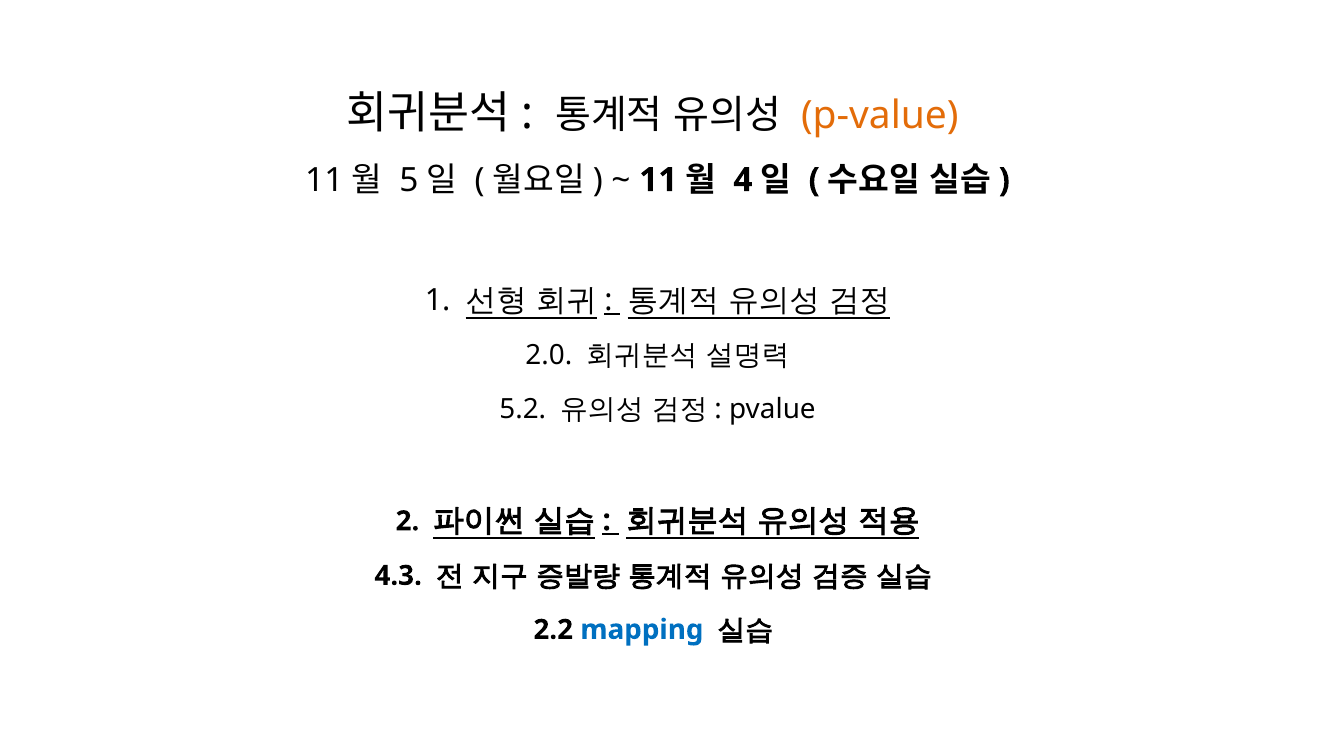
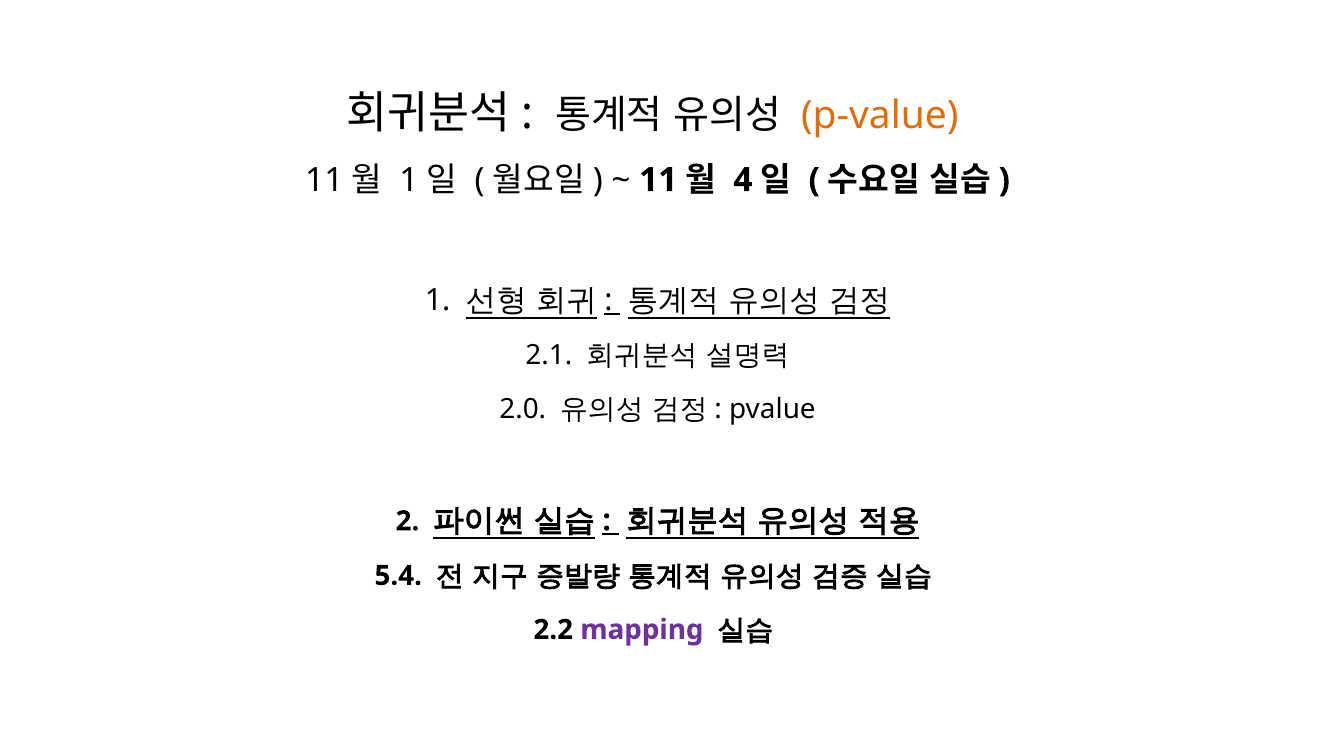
5 at (409, 180): 5 -> 1
2.0: 2.0 -> 2.1
5.2: 5.2 -> 2.0
4.3: 4.3 -> 5.4
mapping colour: blue -> purple
